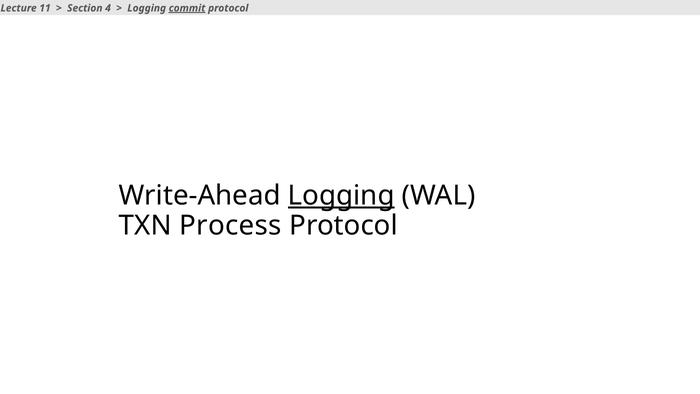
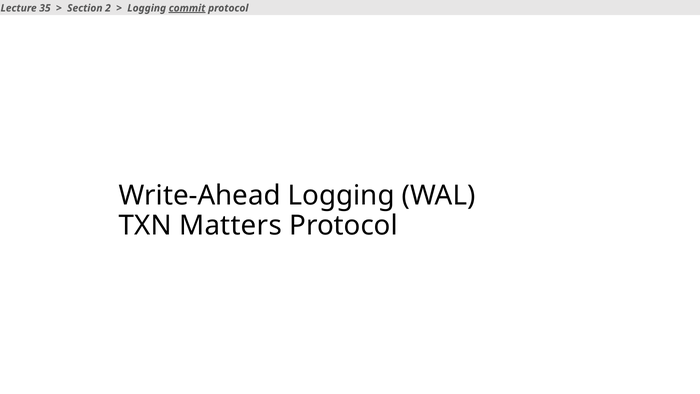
11: 11 -> 35
4: 4 -> 2
Logging at (341, 195) underline: present -> none
Process: Process -> Matters
